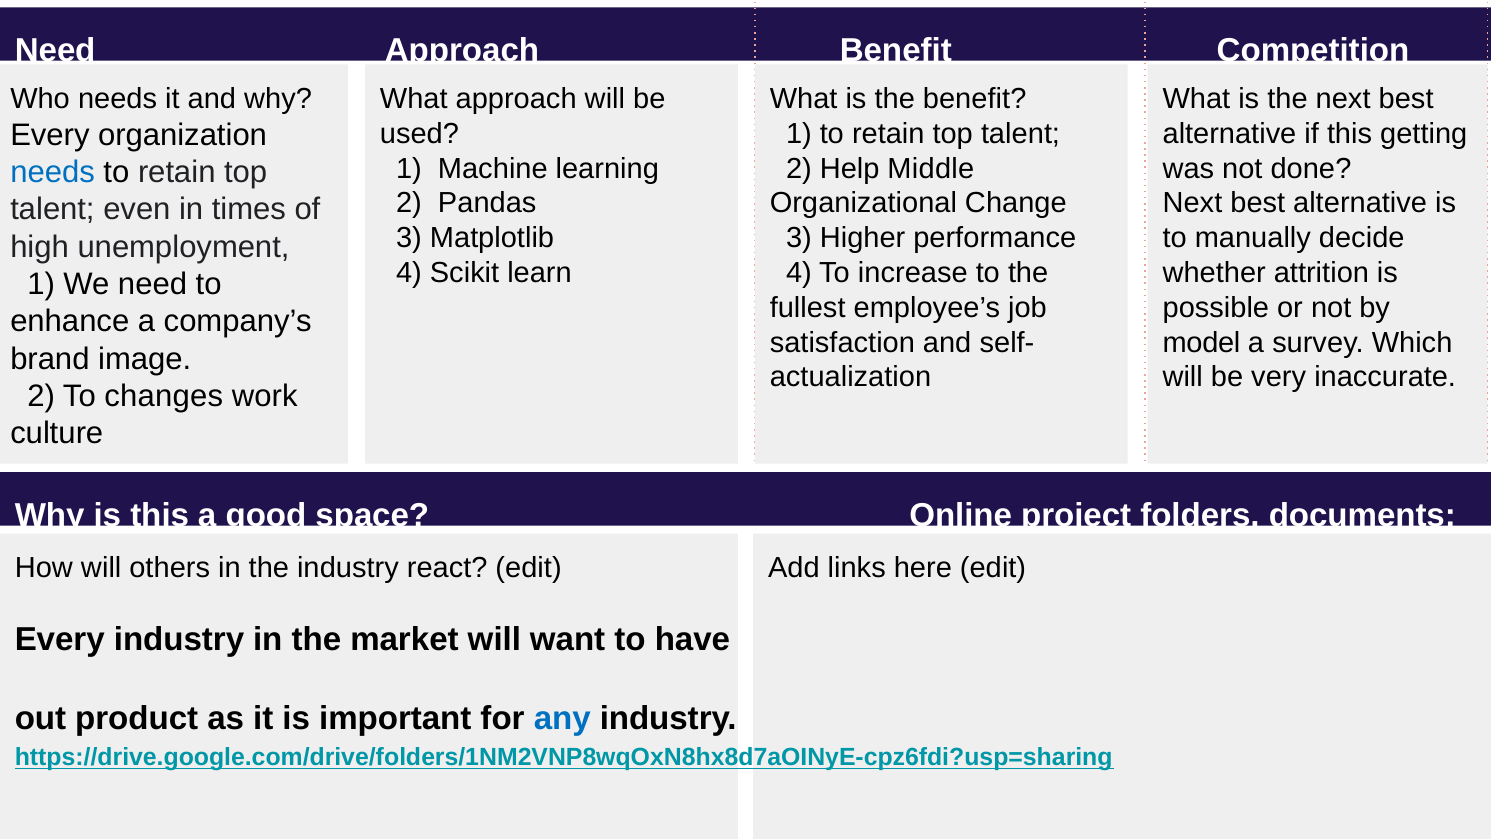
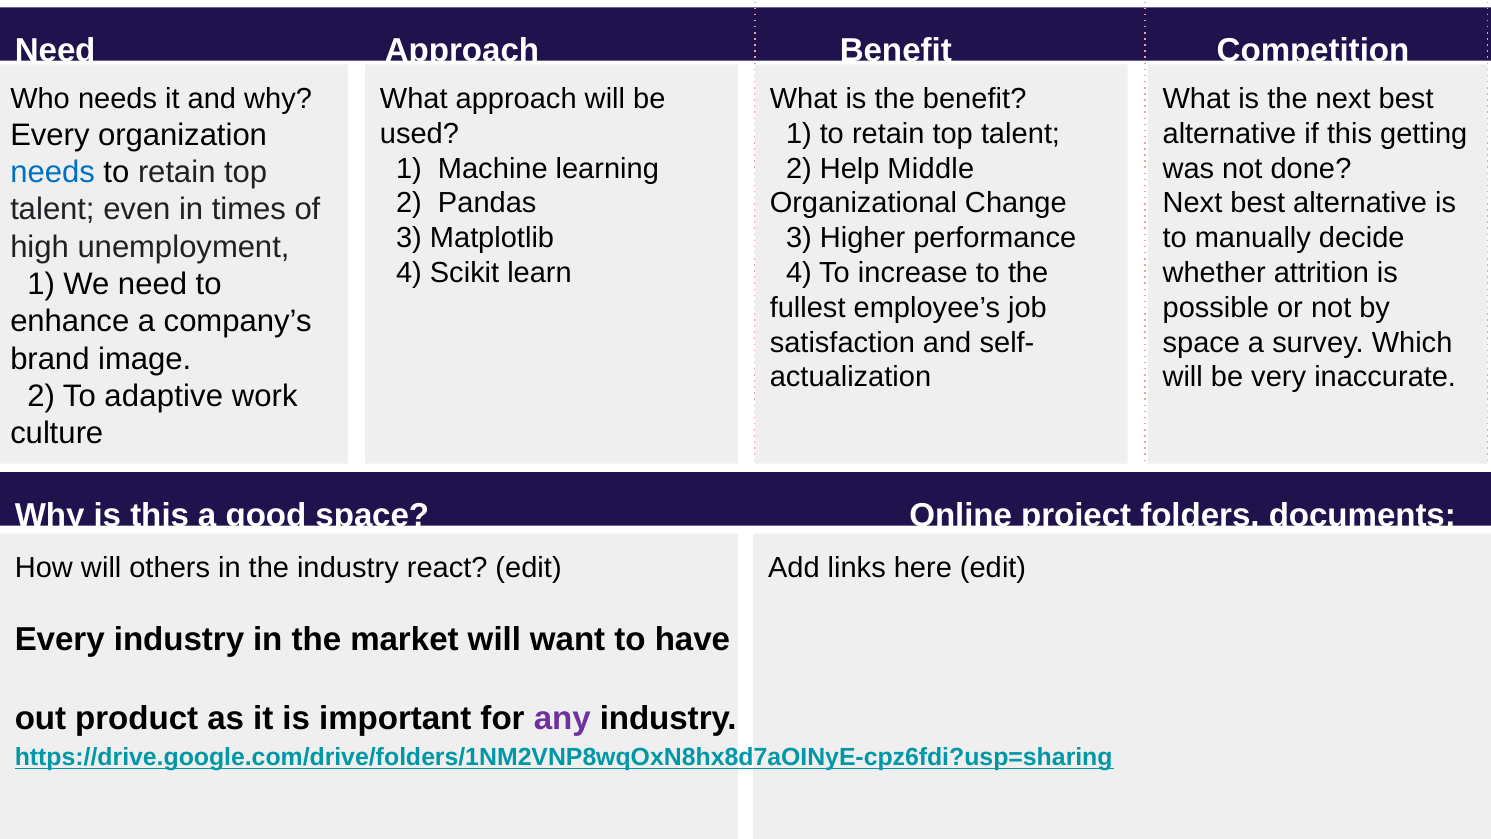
model at (1201, 342): model -> space
changes: changes -> adaptive
any colour: blue -> purple
